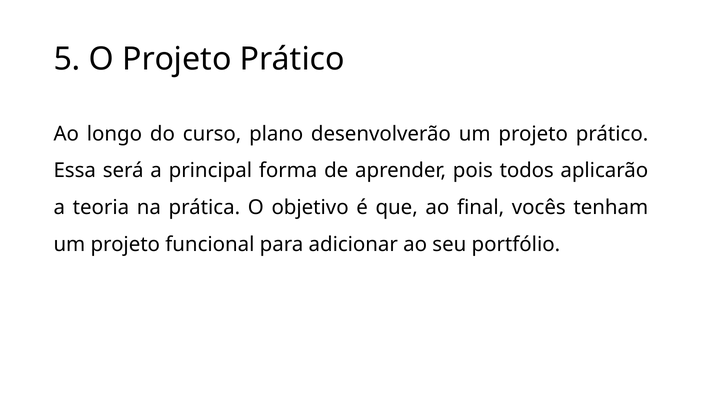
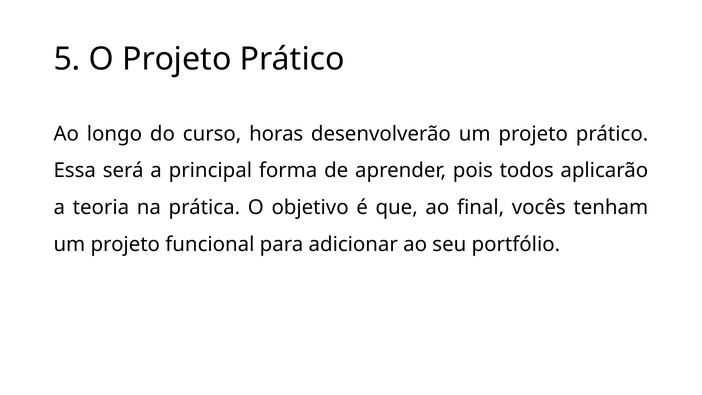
plano: plano -> horas
